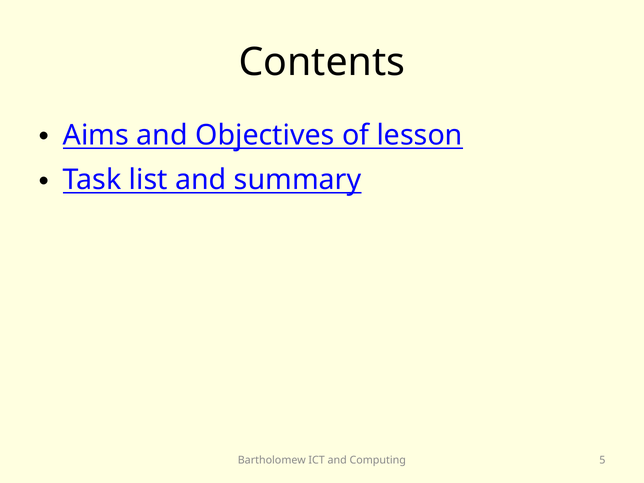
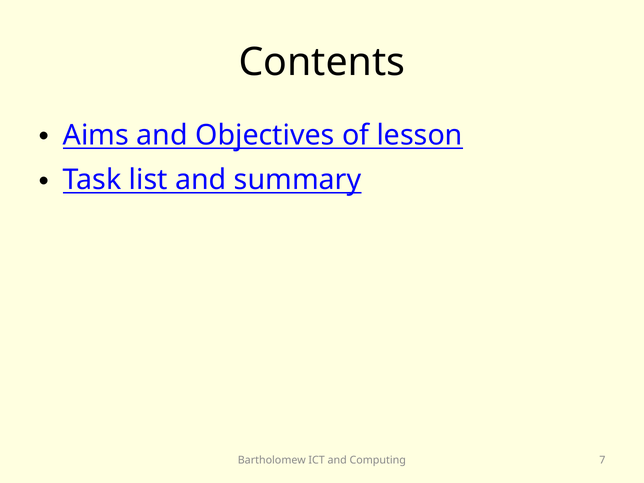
5: 5 -> 7
